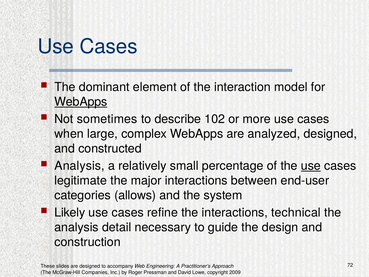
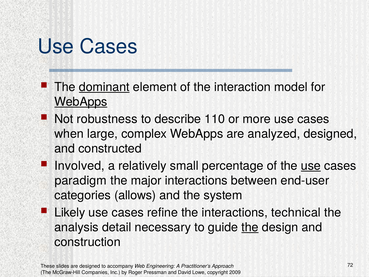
dominant underline: none -> present
sometimes: sometimes -> robustness
102: 102 -> 110
Analysis at (80, 166): Analysis -> Involved
legitimate: legitimate -> paradigm
the at (250, 227) underline: none -> present
